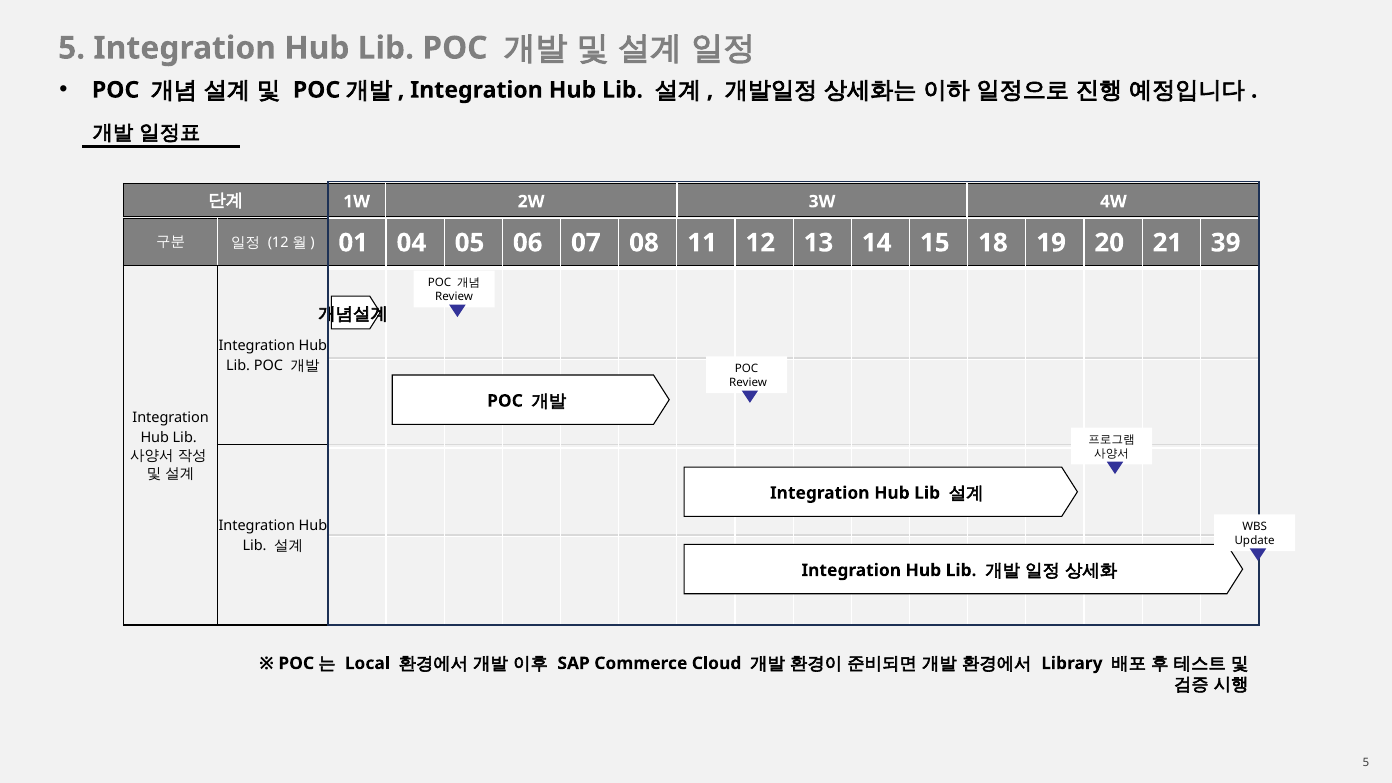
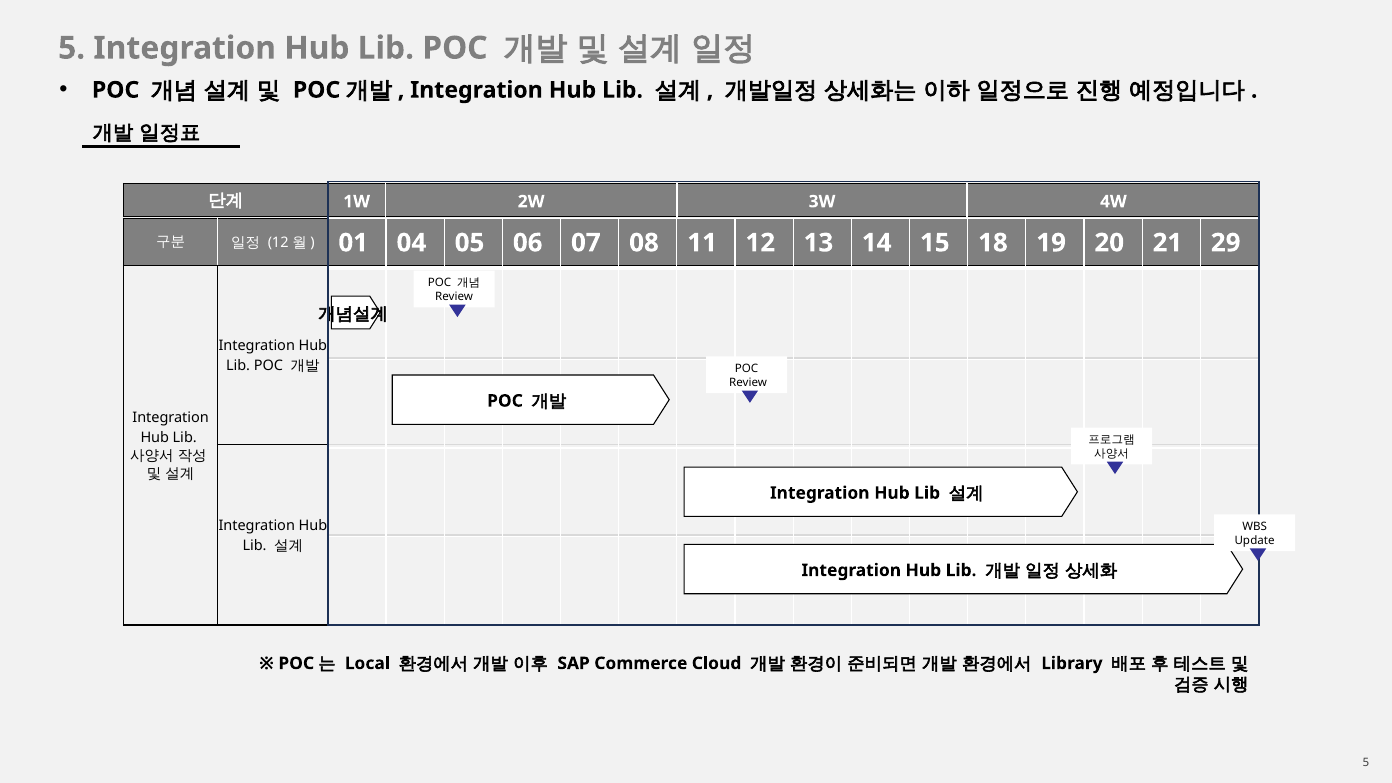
39: 39 -> 29
